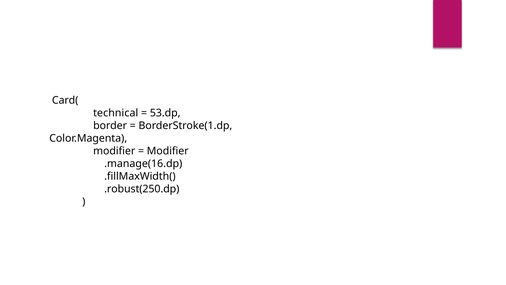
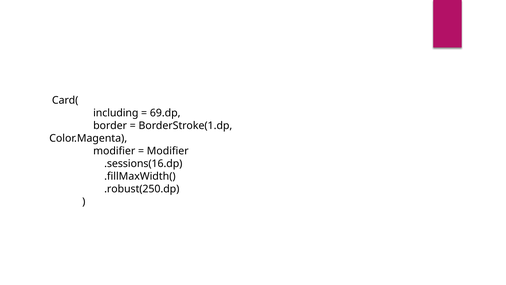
technical: technical -> including
53.dp: 53.dp -> 69.dp
.manage(16.dp: .manage(16.dp -> .sessions(16.dp
